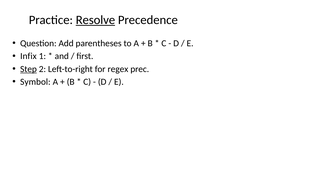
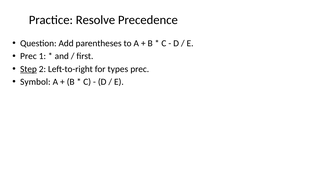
Resolve underline: present -> none
Infix at (28, 56): Infix -> Prec
regex: regex -> types
